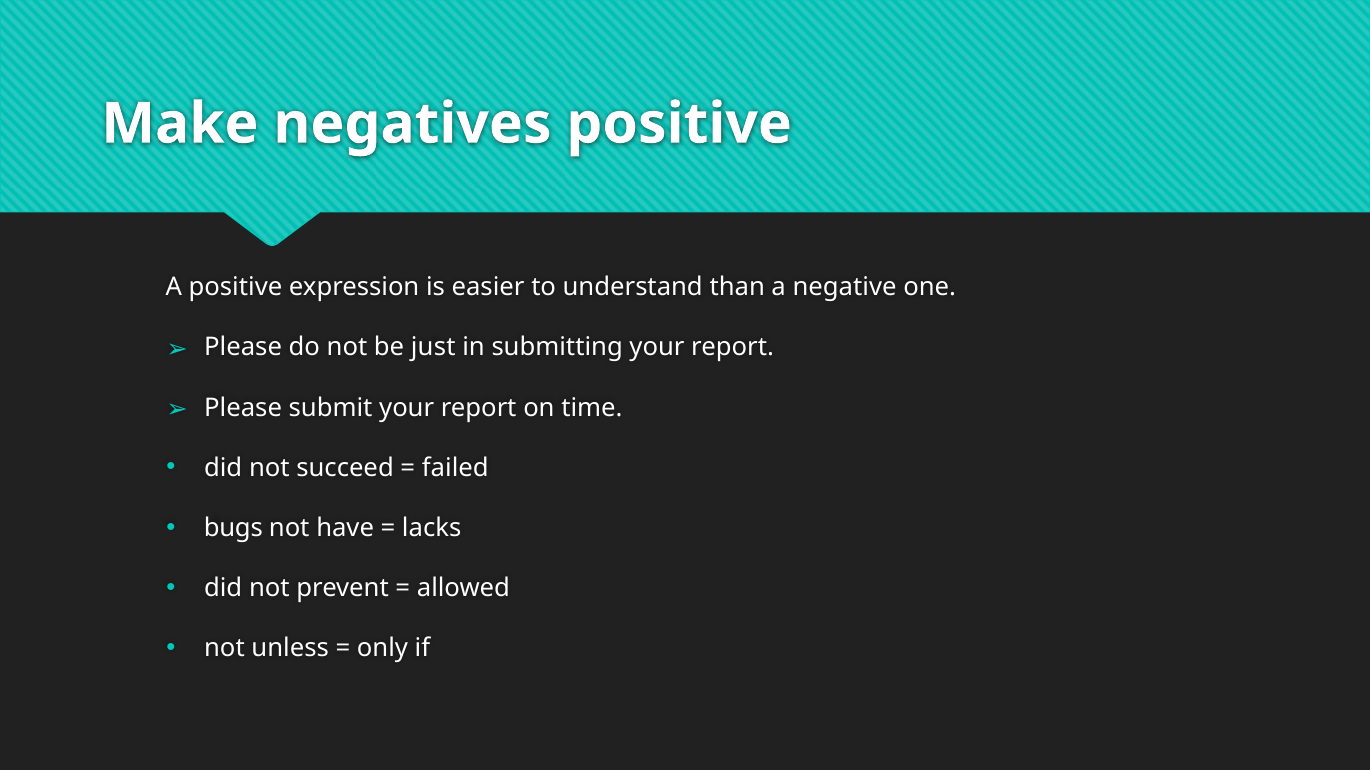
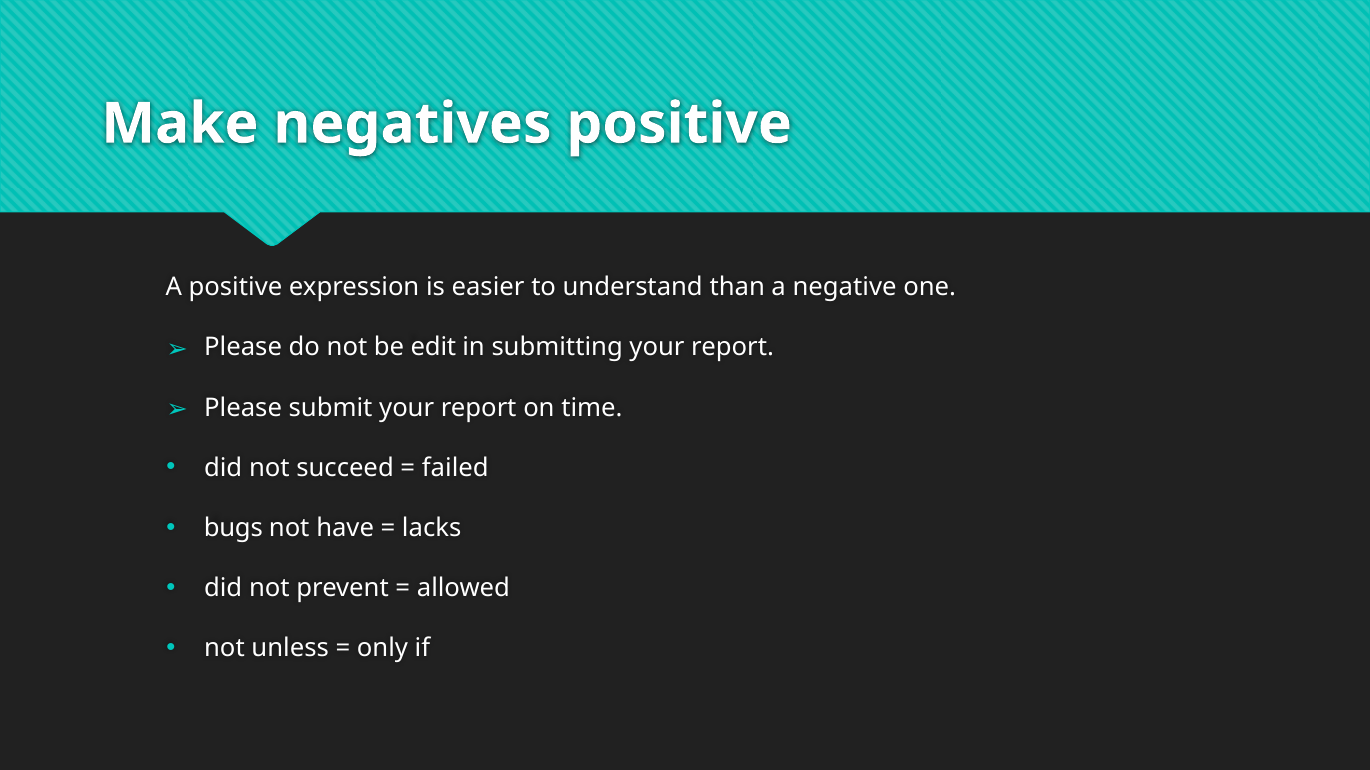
just: just -> edit
